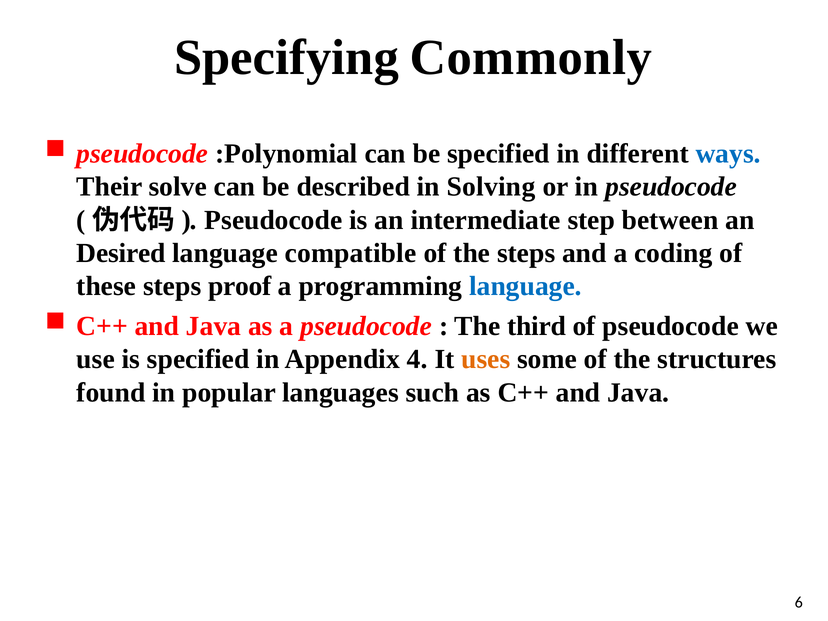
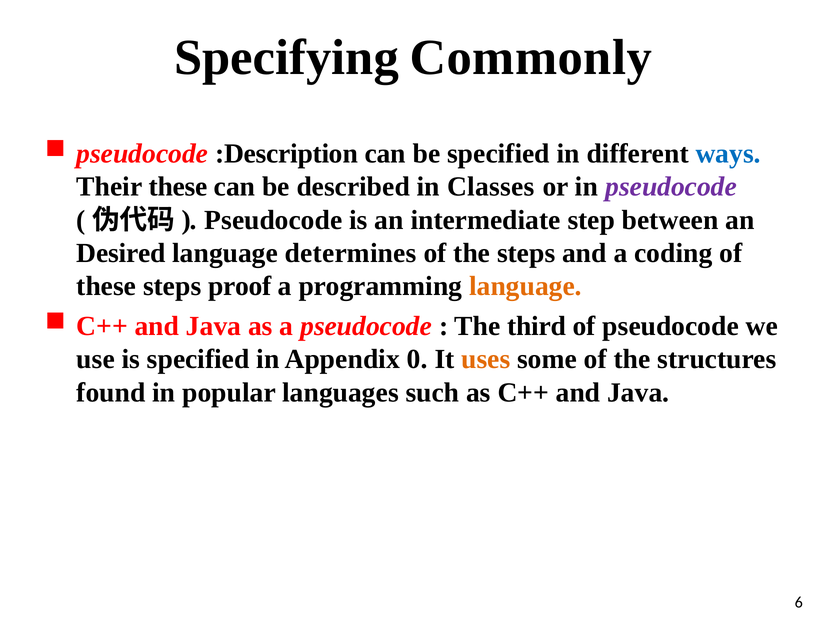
:Polynomial: :Polynomial -> :Description
Their solve: solve -> these
Solving: Solving -> Classes
pseudocode at (671, 187) colour: black -> purple
compatible: compatible -> determines
language at (525, 286) colour: blue -> orange
4: 4 -> 0
